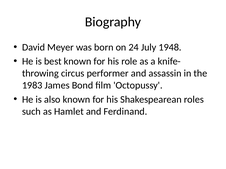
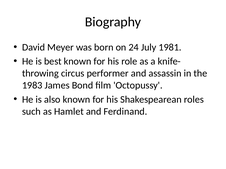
1948: 1948 -> 1981
